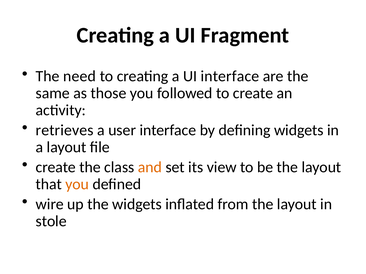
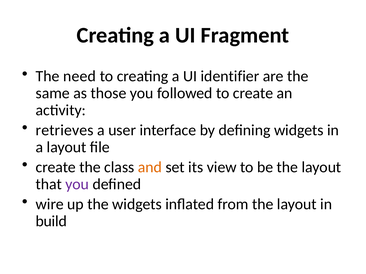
UI interface: interface -> identifier
you at (77, 184) colour: orange -> purple
stole: stole -> build
